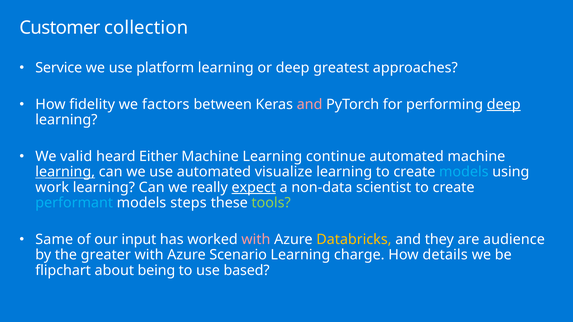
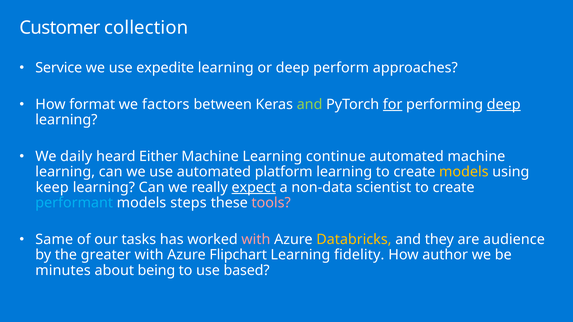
platform: platform -> expedite
greatest: greatest -> perform
fidelity: fidelity -> format
and at (310, 104) colour: pink -> light green
for underline: none -> present
valid: valid -> daily
learning at (65, 172) underline: present -> none
visualize: visualize -> platform
models at (464, 172) colour: light blue -> yellow
work: work -> keep
tools colour: light green -> pink
input: input -> tasks
Scenario: Scenario -> Flipchart
charge: charge -> fidelity
details: details -> author
flipchart: flipchart -> minutes
